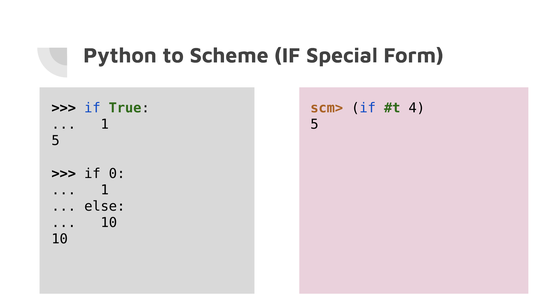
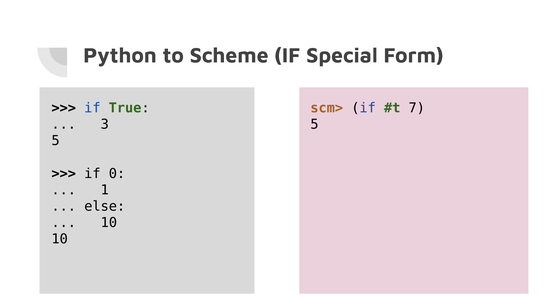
4: 4 -> 7
1 at (105, 124): 1 -> 3
